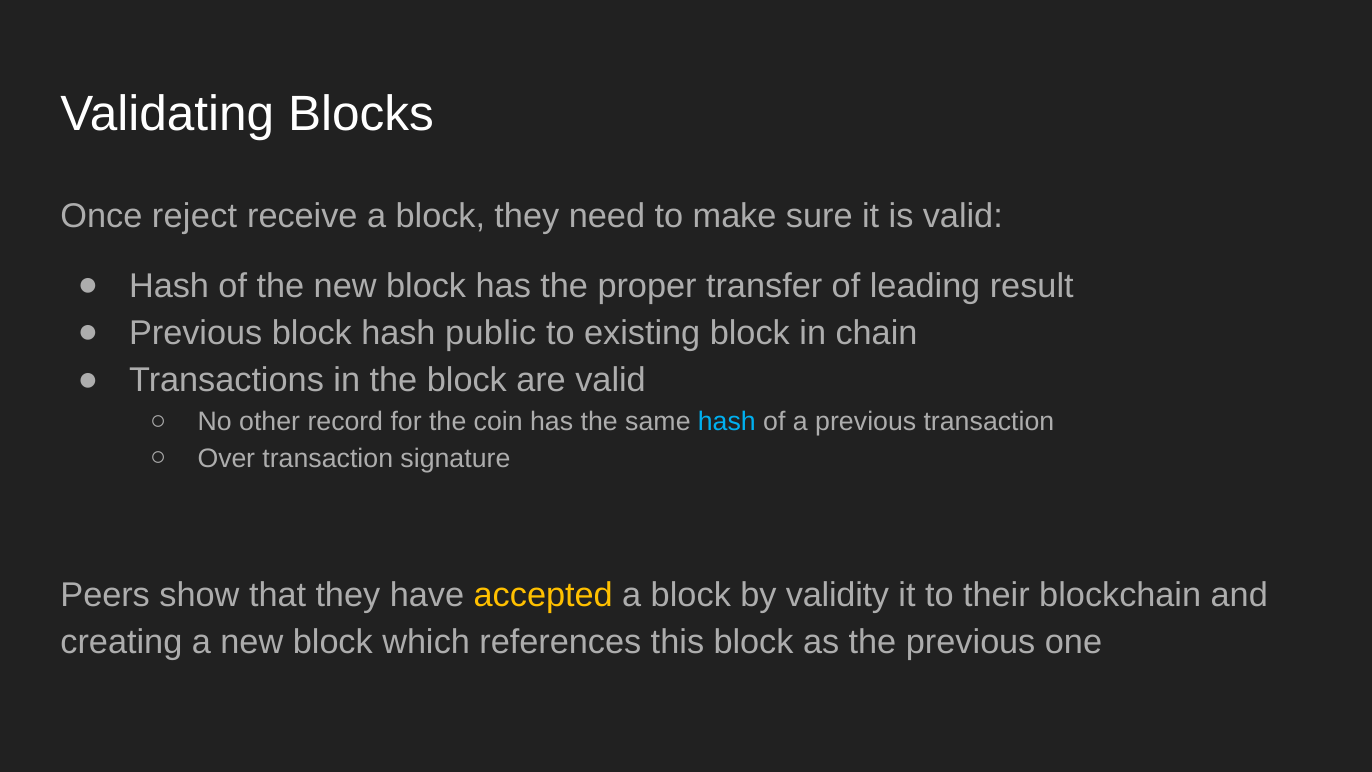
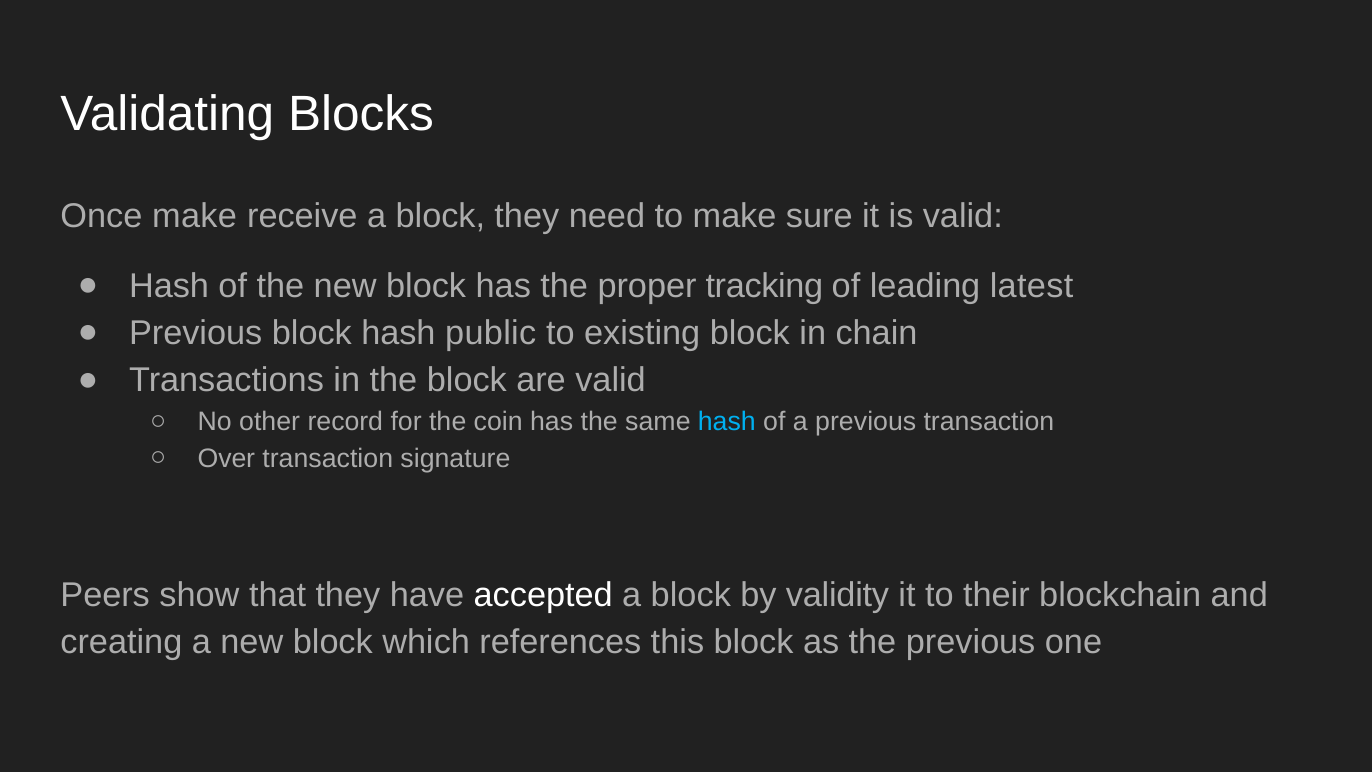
Once reject: reject -> make
transfer: transfer -> tracking
result: result -> latest
accepted colour: yellow -> white
